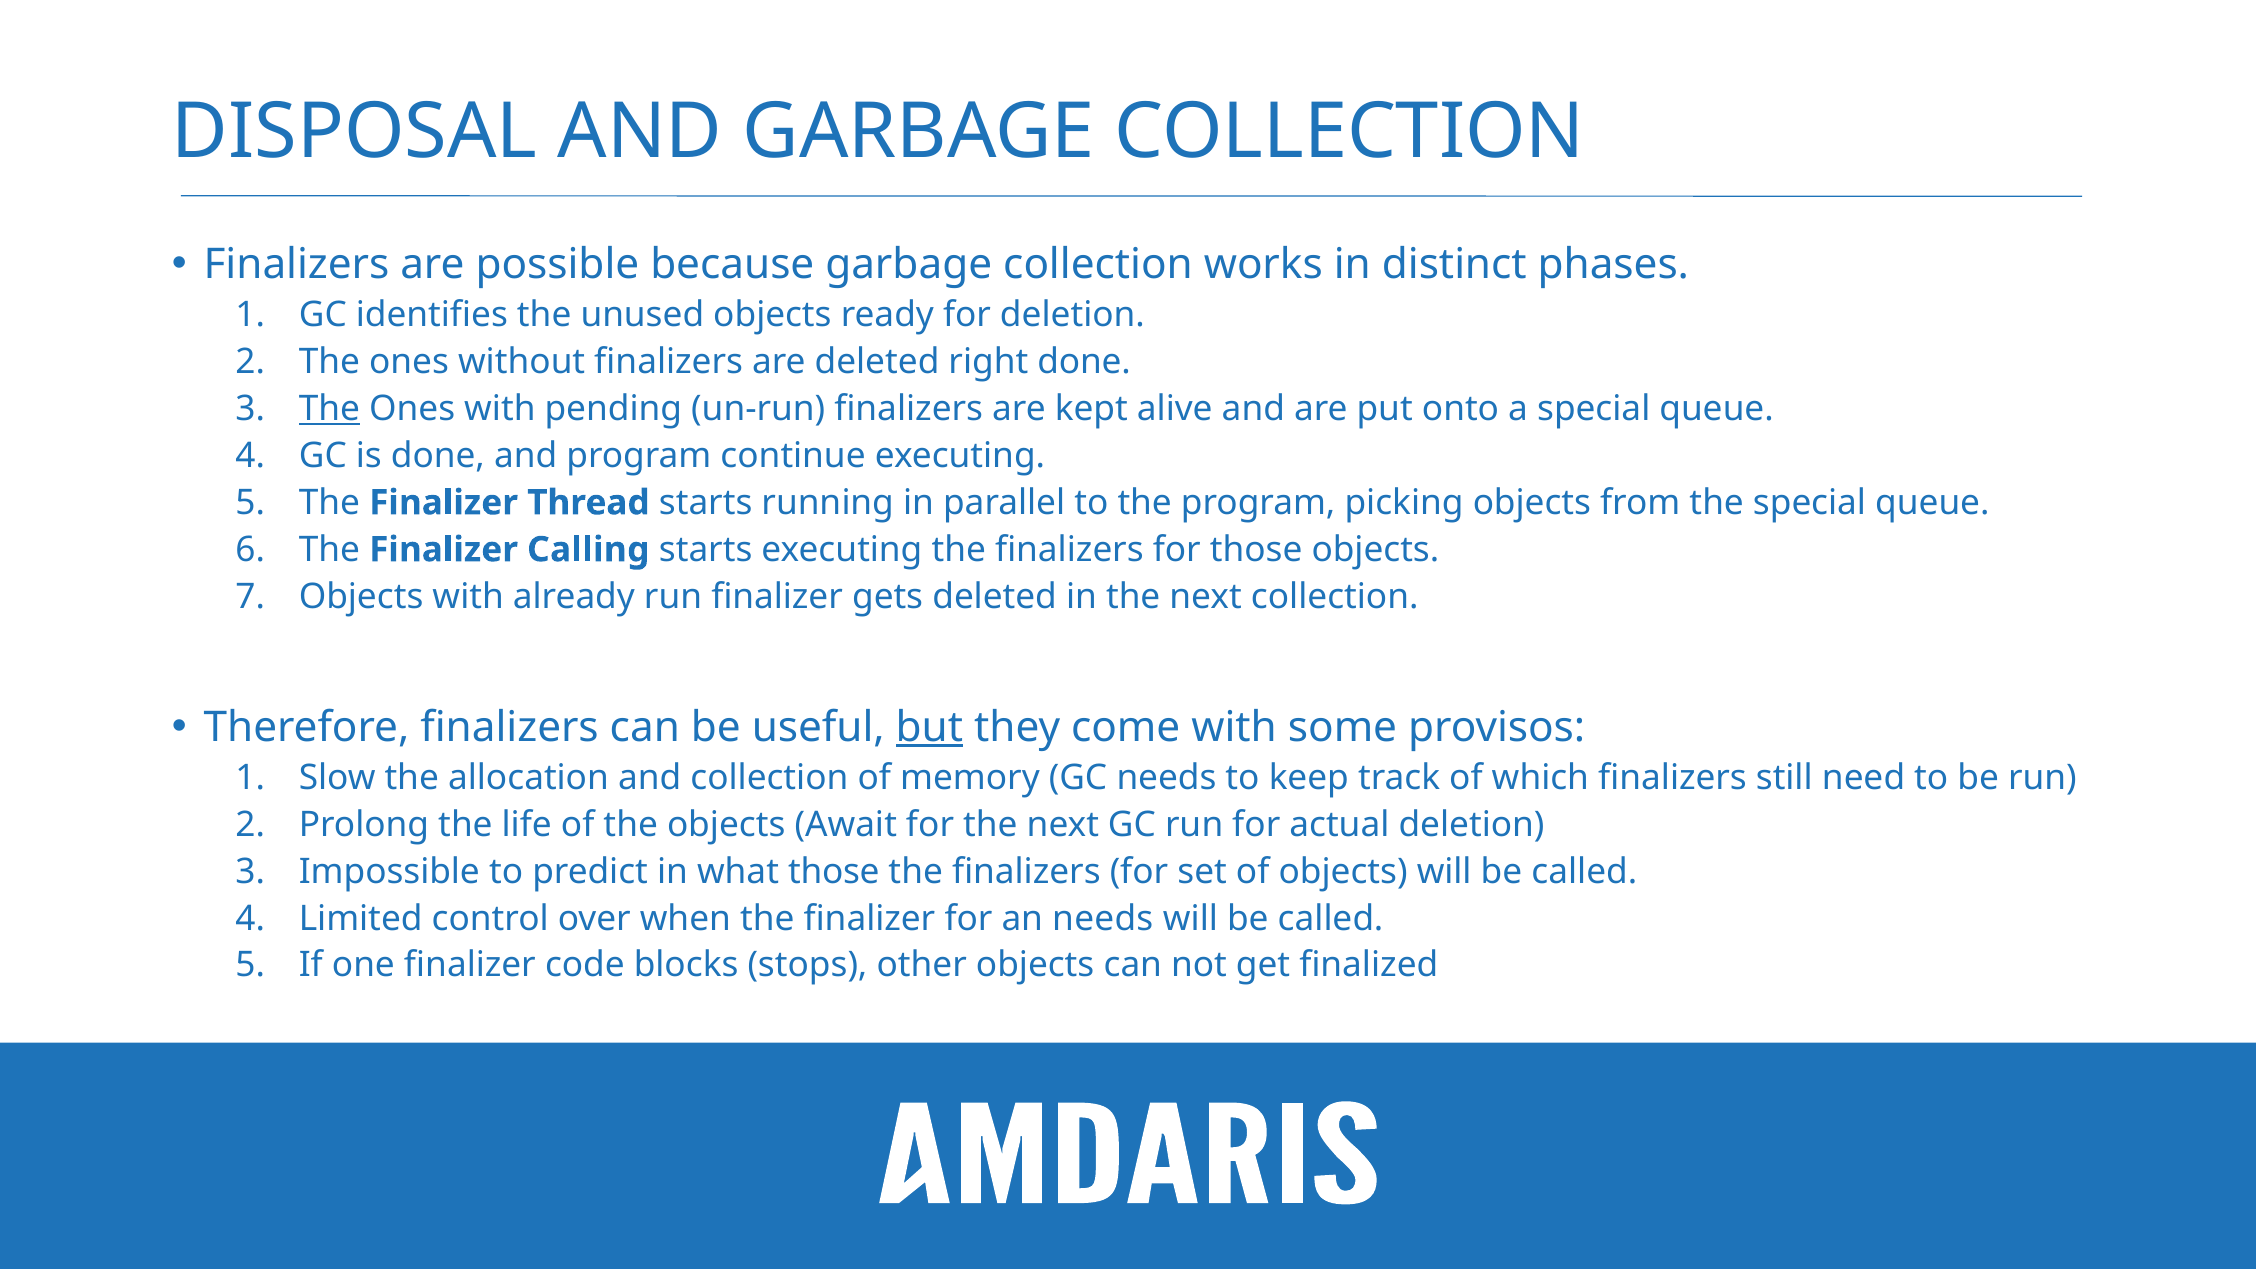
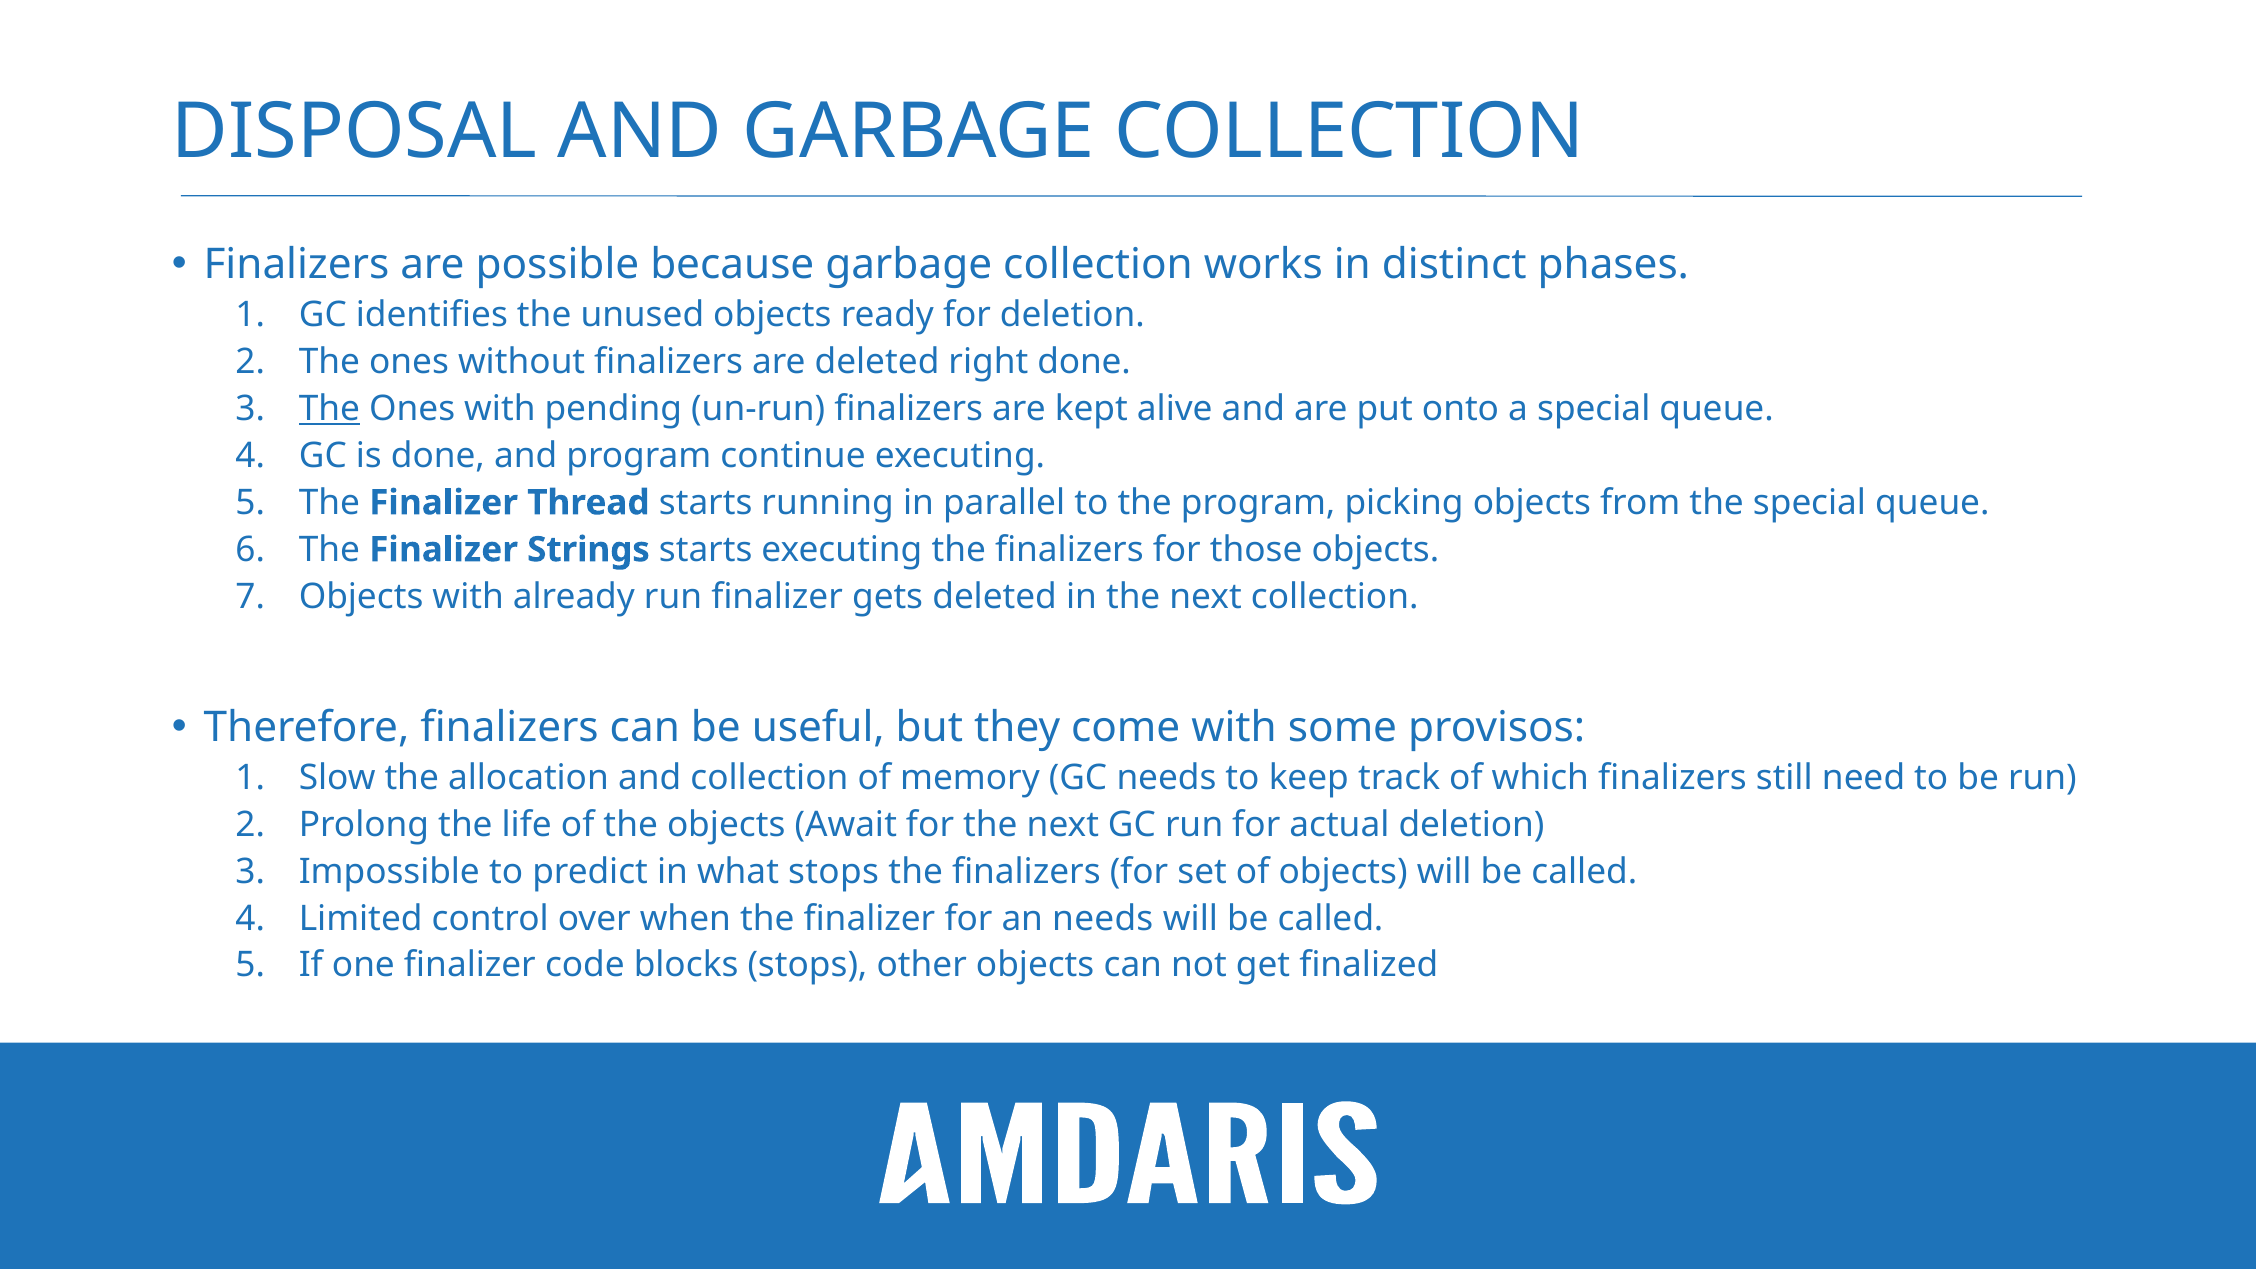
Calling: Calling -> Strings
but underline: present -> none
what those: those -> stops
